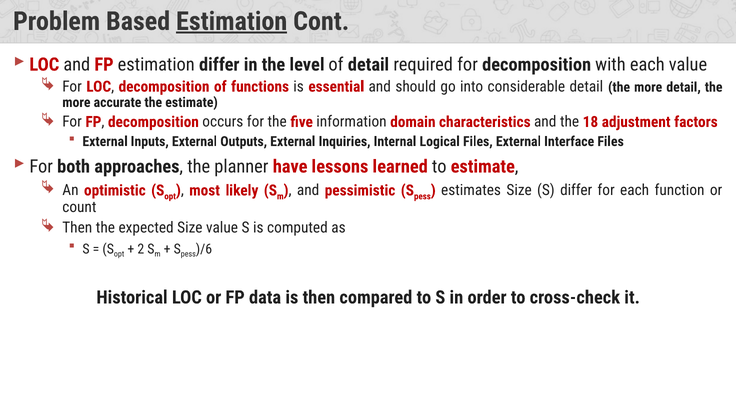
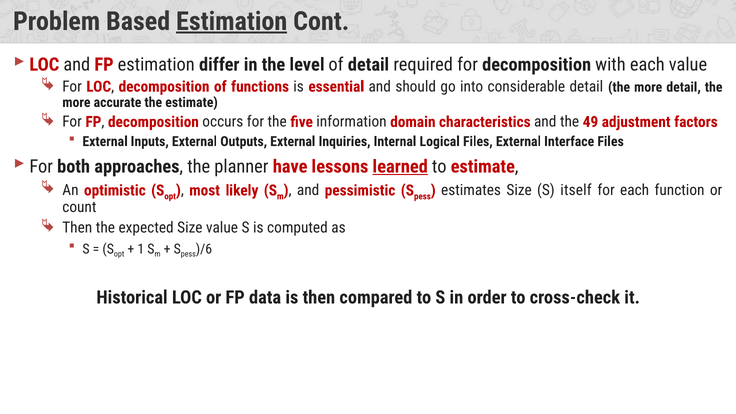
18: 18 -> 49
learned underline: none -> present
S differ: differ -> itself
2: 2 -> 1
